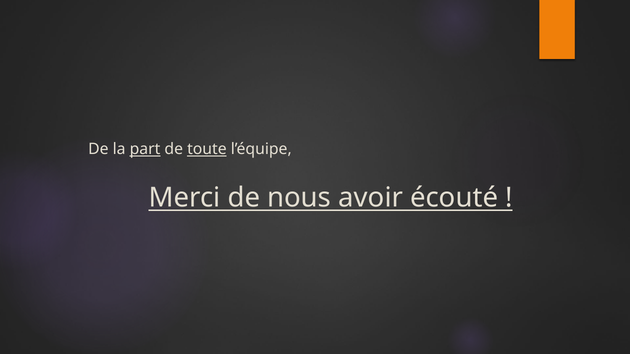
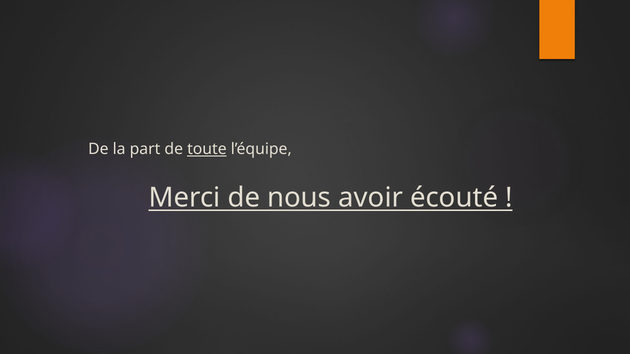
part underline: present -> none
